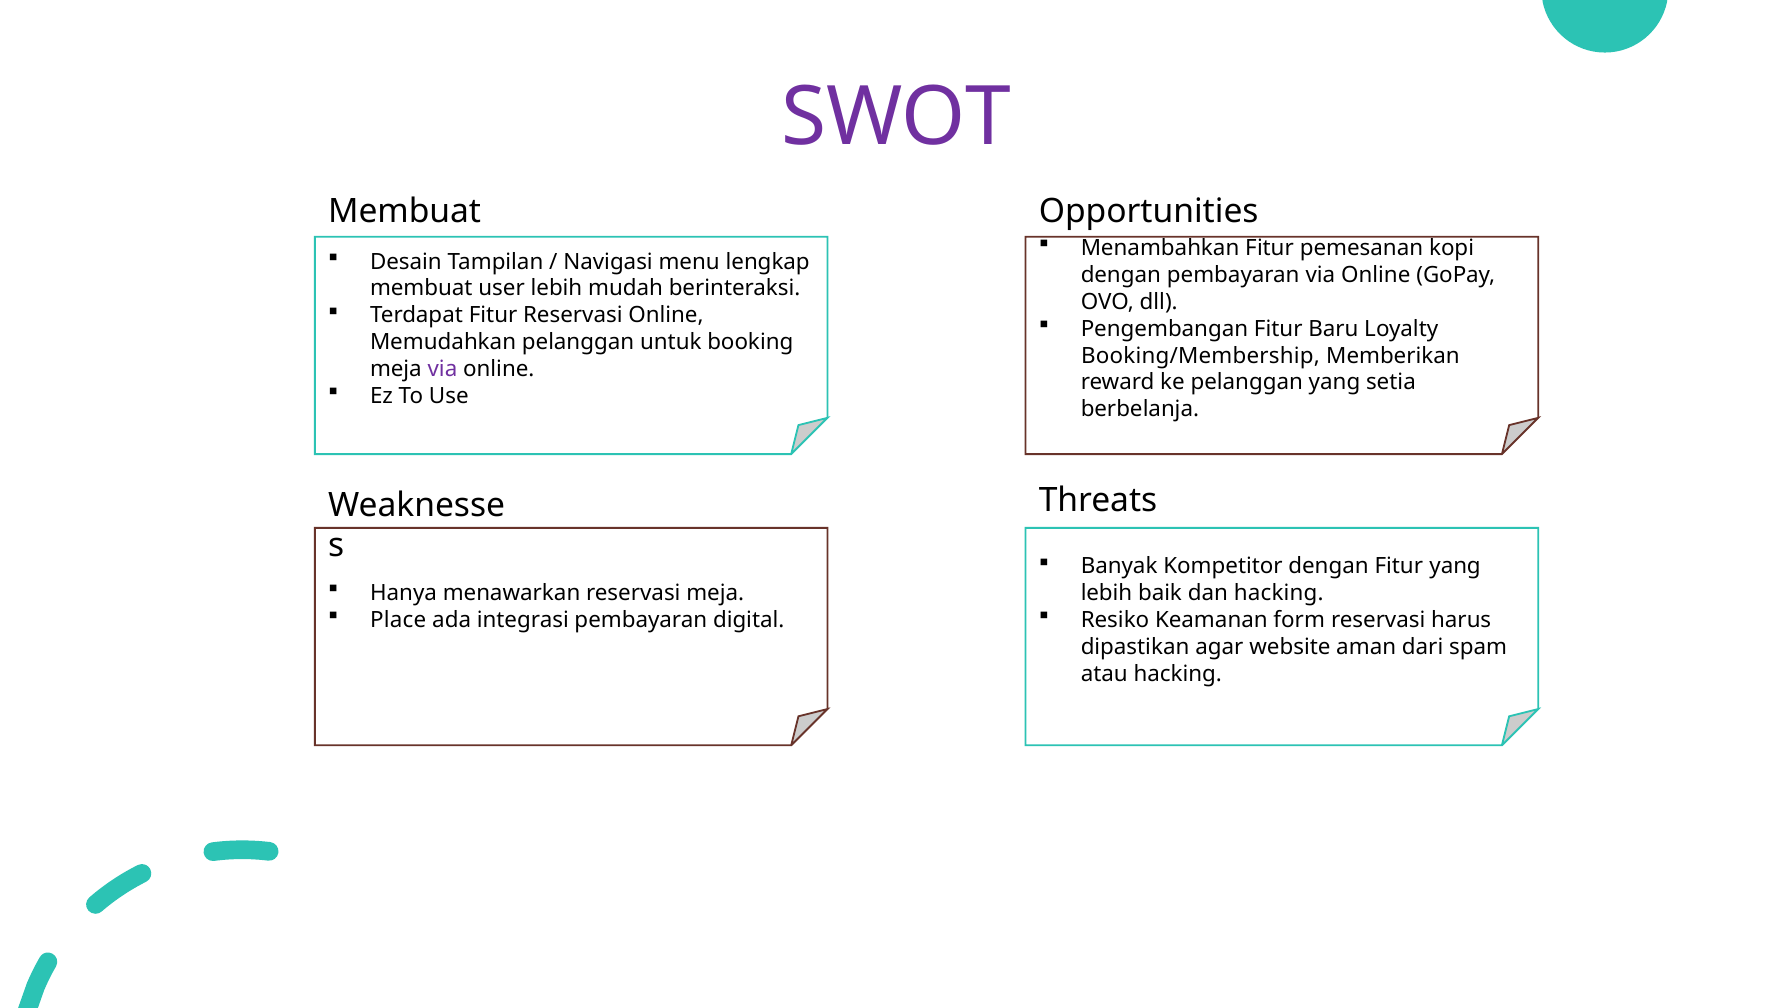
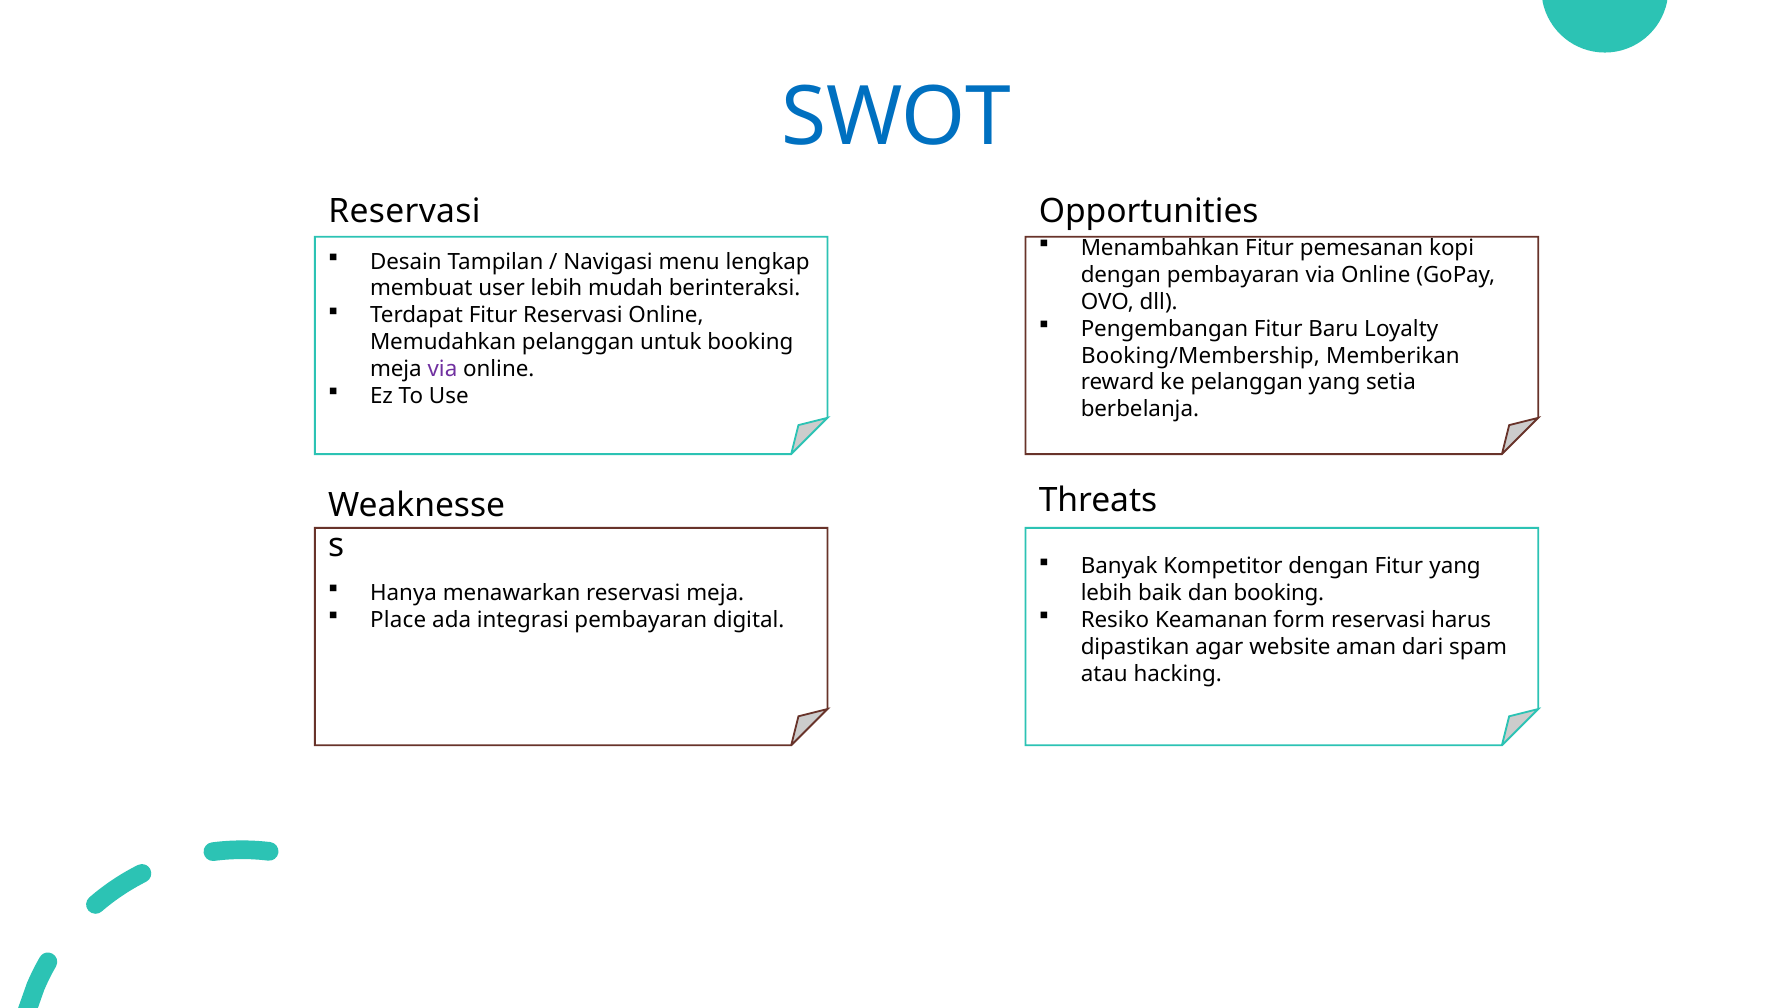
SWOT colour: purple -> blue
Membuat at (405, 211): Membuat -> Reservasi
dan hacking: hacking -> booking
